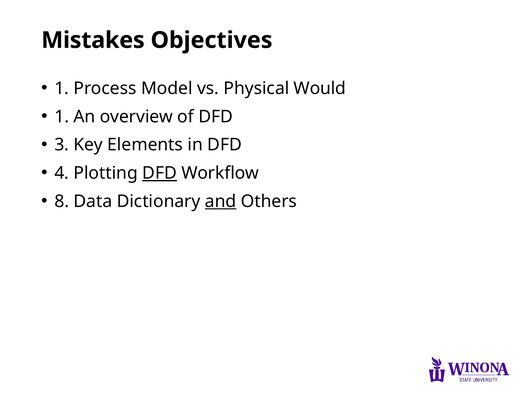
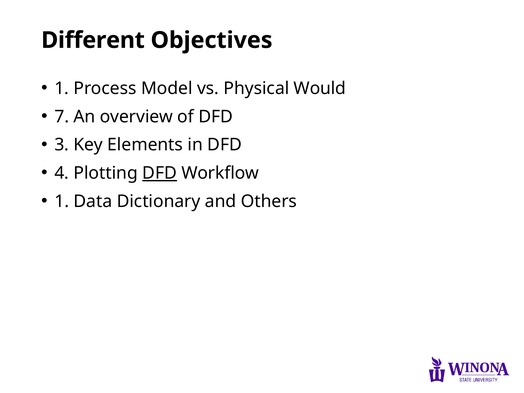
Mistakes: Mistakes -> Different
1 at (62, 117): 1 -> 7
8 at (62, 201): 8 -> 1
and underline: present -> none
